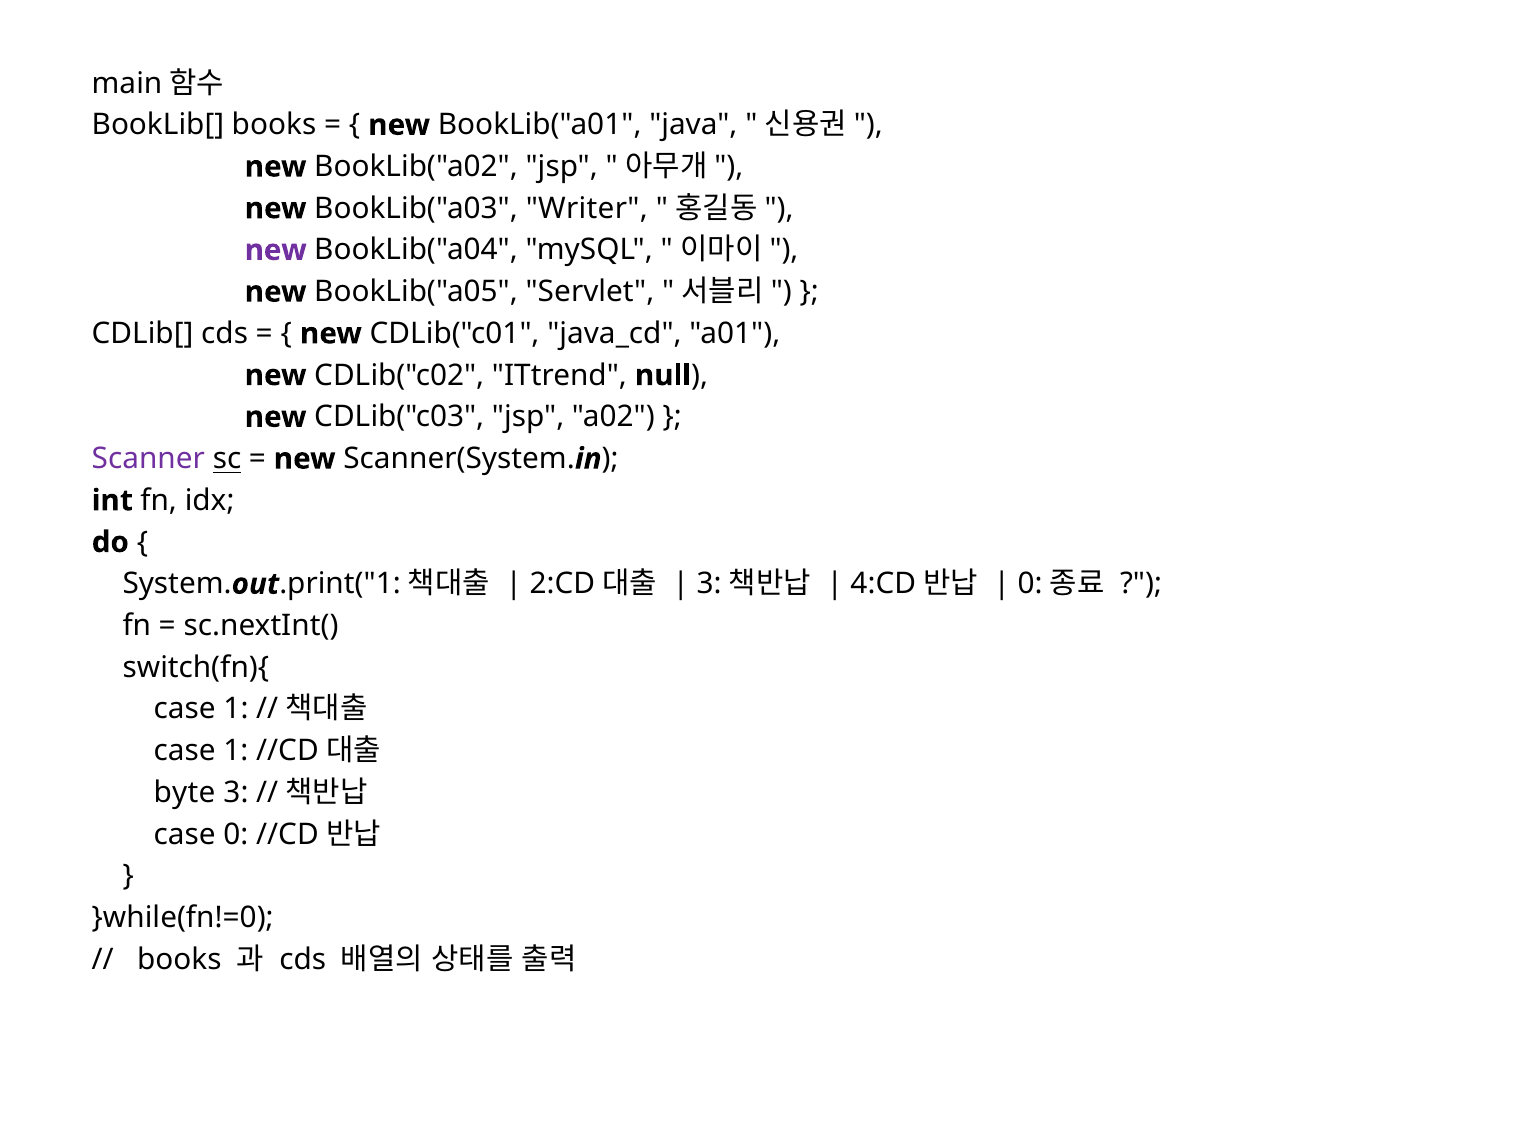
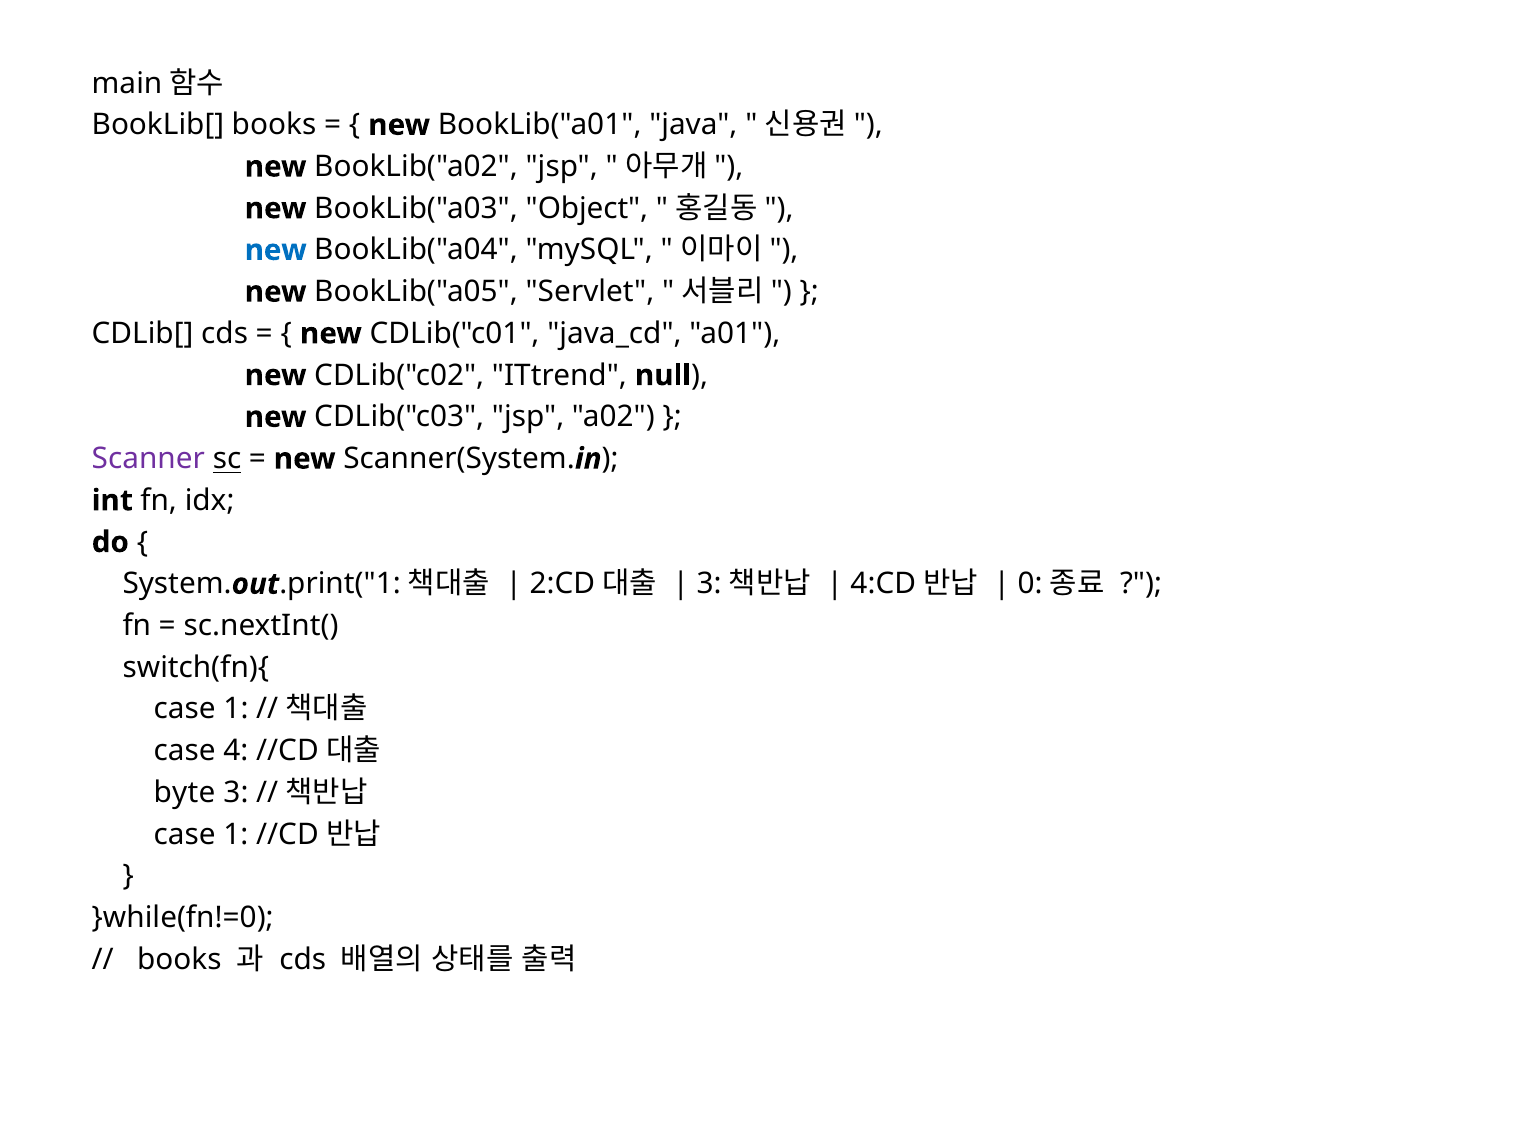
Writer: Writer -> Object
new at (276, 250) colour: purple -> blue
1 at (236, 751): 1 -> 4
0 at (236, 834): 0 -> 1
